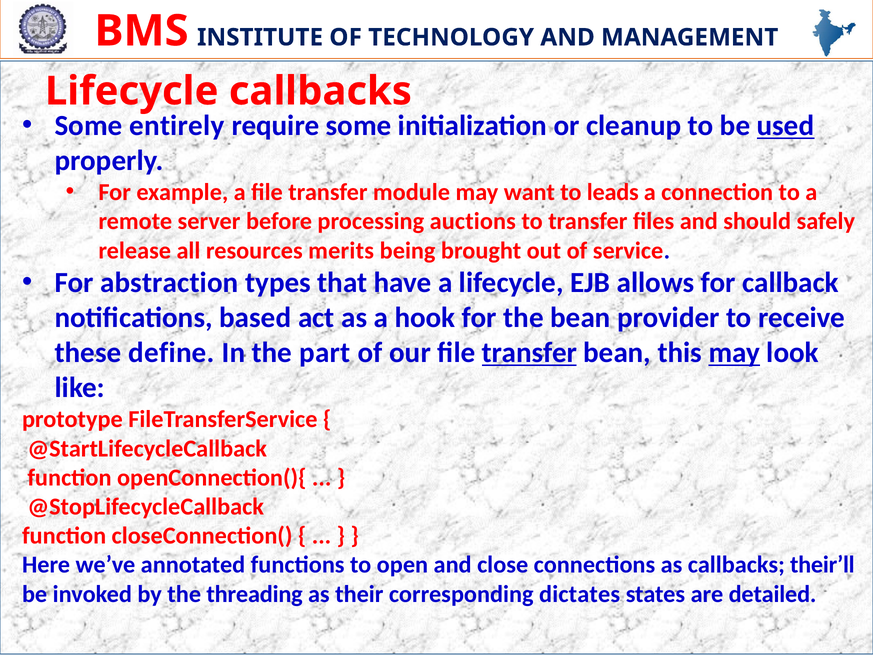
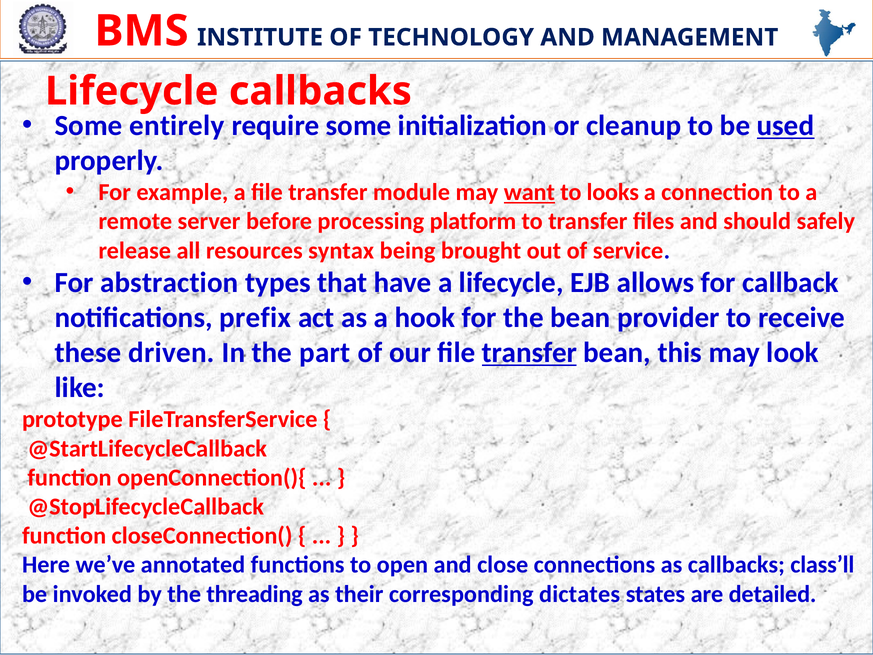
want underline: none -> present
leads: leads -> looks
auctions: auctions -> platform
merits: merits -> syntax
based: based -> prefix
define: define -> driven
may at (734, 353) underline: present -> none
their’ll: their’ll -> class’ll
